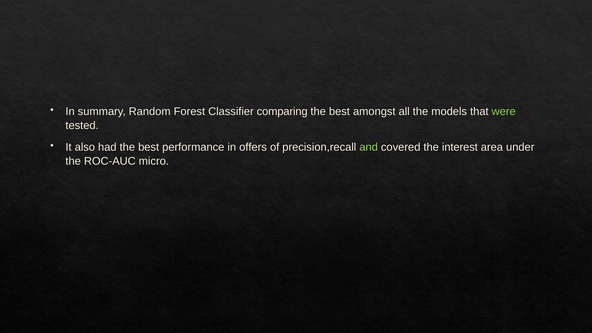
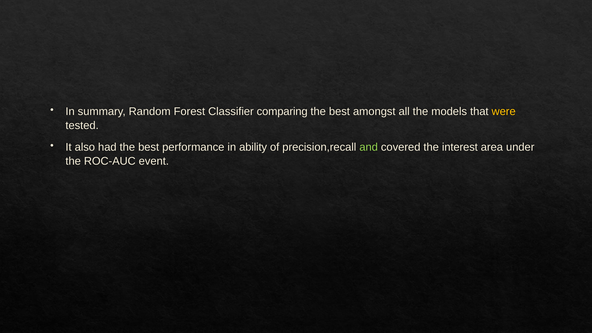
were colour: light green -> yellow
offers: offers -> ability
micro: micro -> event
